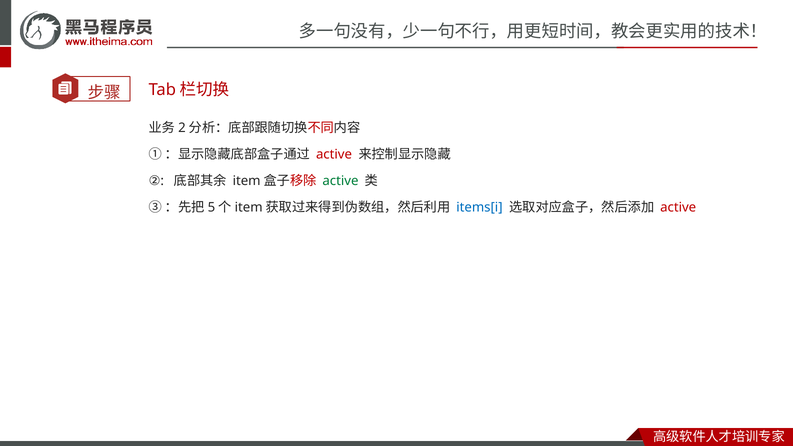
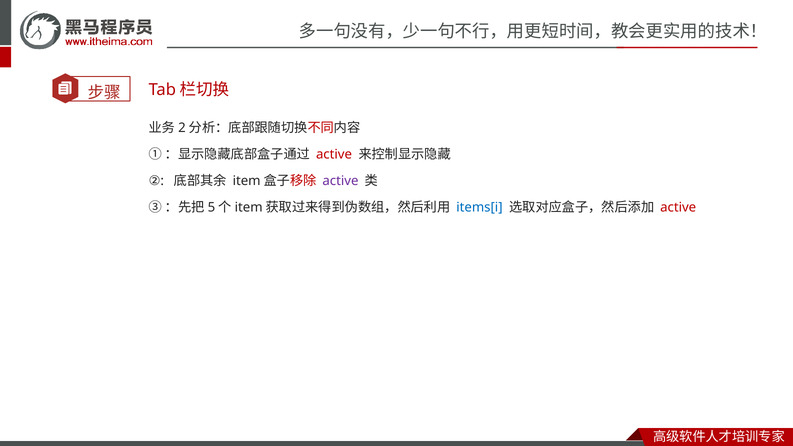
active at (340, 181) colour: green -> purple
